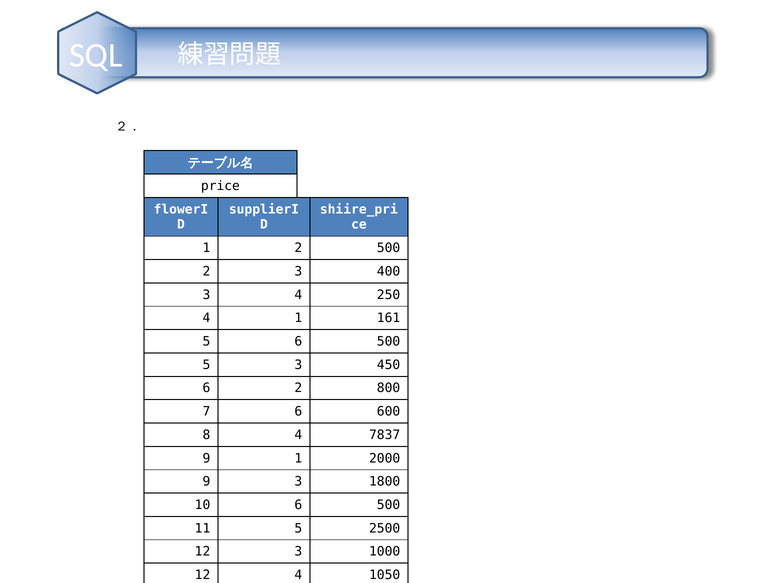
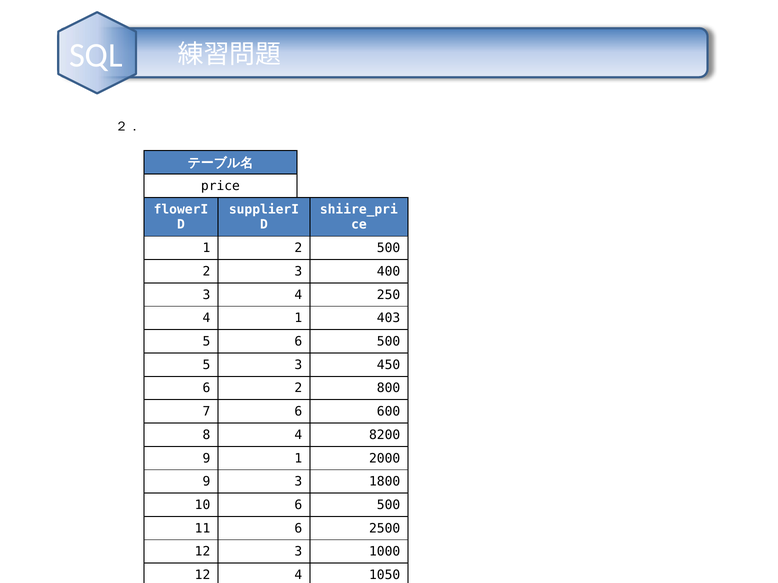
161: 161 -> 403
7837: 7837 -> 8200
11 5: 5 -> 6
